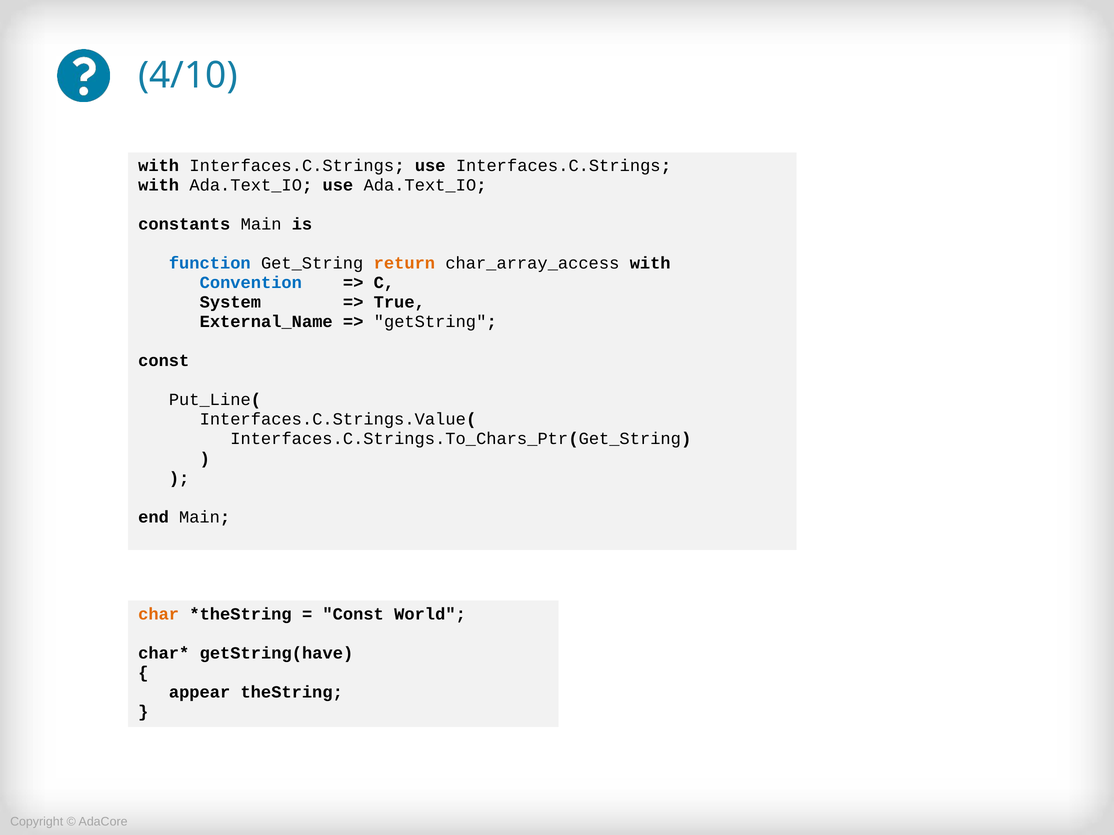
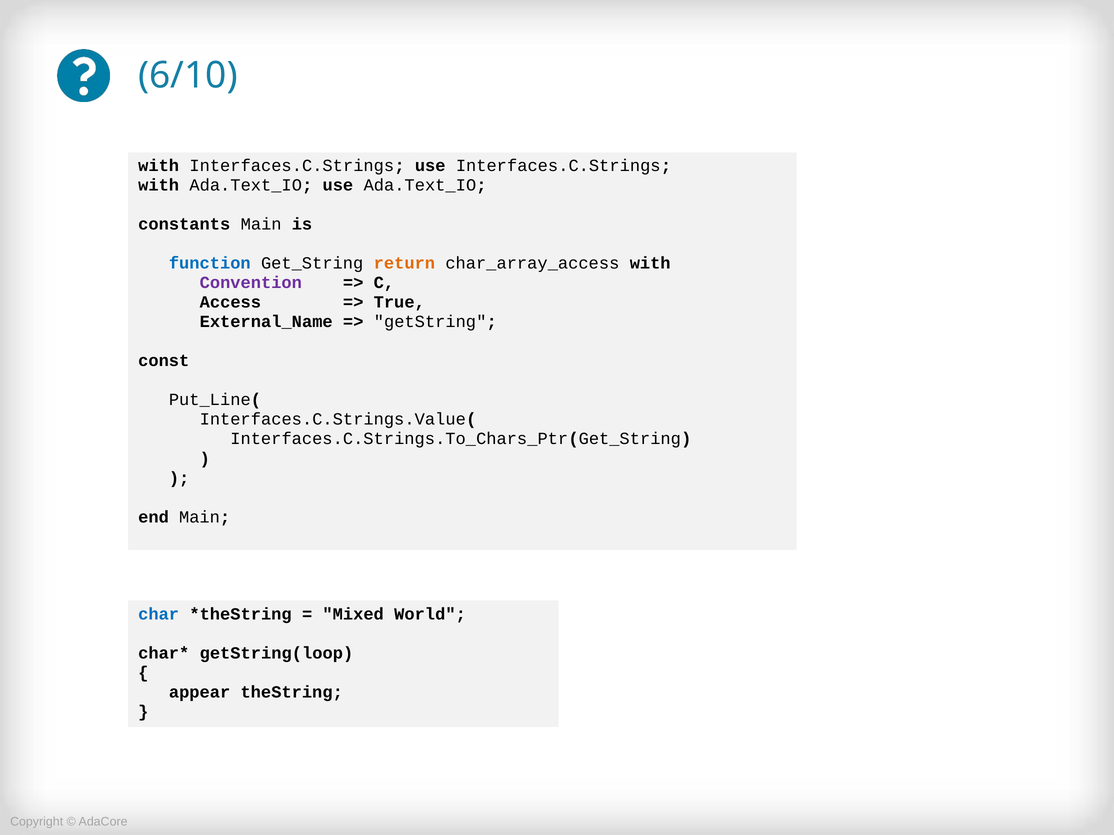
4/10: 4/10 -> 6/10
Convention colour: blue -> purple
System: System -> Access
char colour: orange -> blue
Const at (353, 614): Const -> Mixed
getString(have: getString(have -> getString(loop
